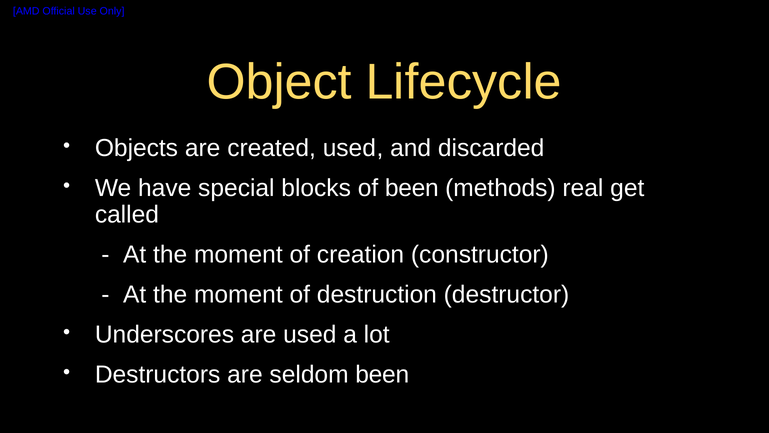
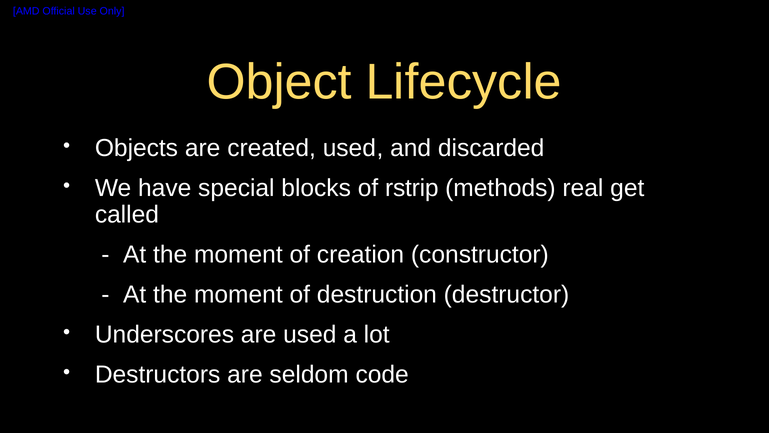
of been: been -> rstrip
seldom been: been -> code
